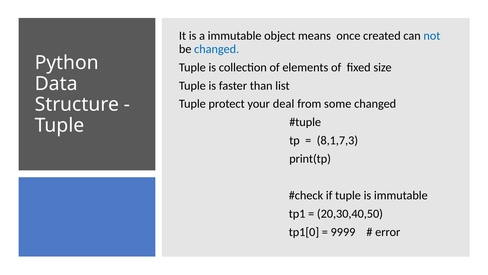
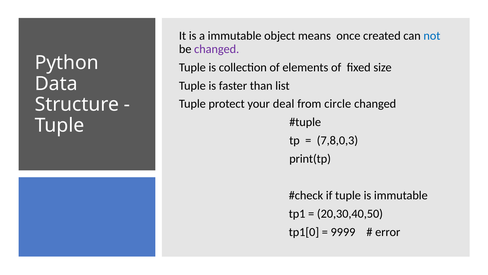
changed at (217, 49) colour: blue -> purple
some: some -> circle
8,1,7,3: 8,1,7,3 -> 7,8,0,3
